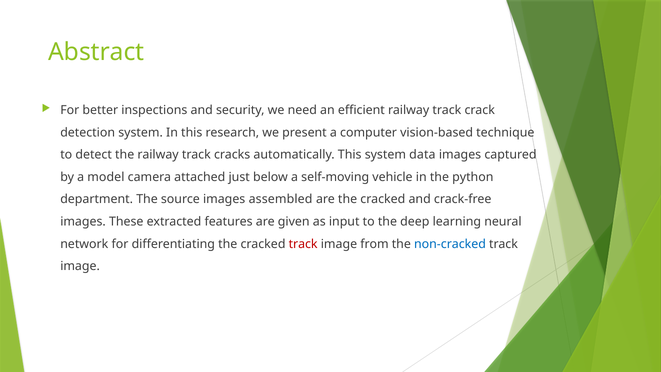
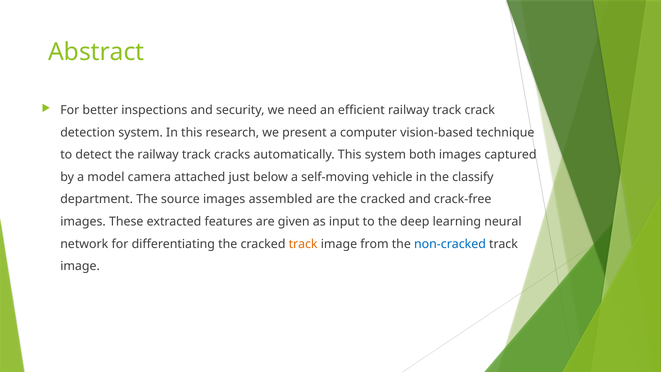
data: data -> both
python: python -> classify
track at (303, 244) colour: red -> orange
